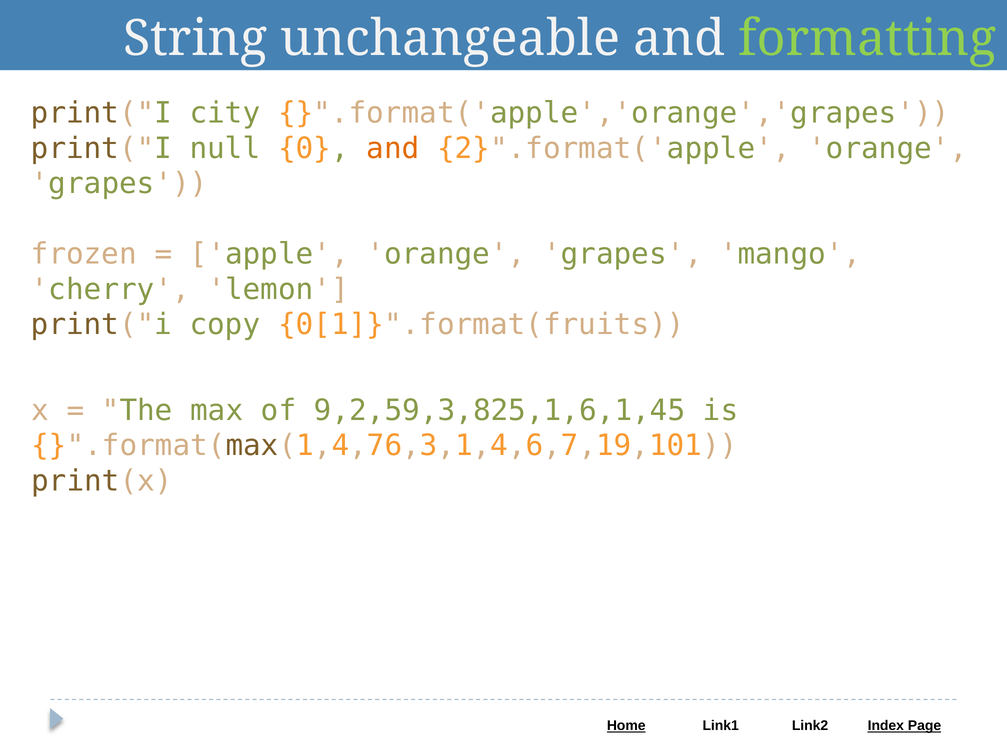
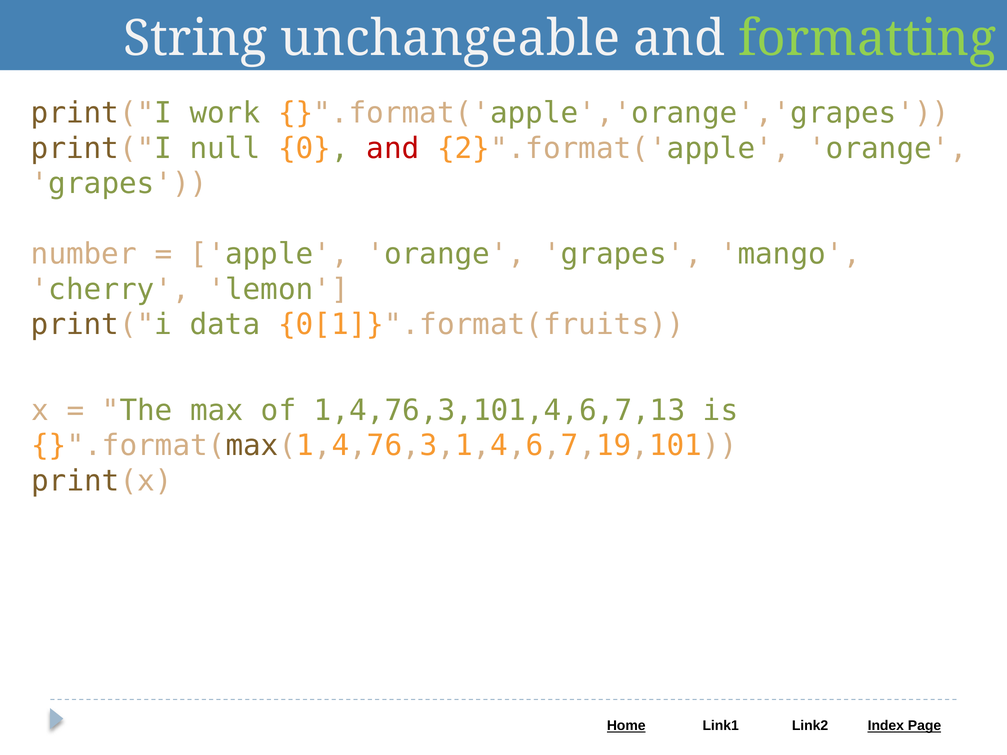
city: city -> work
and at (393, 148) colour: orange -> red
frozen: frozen -> number
copy: copy -> data
9,2,59,3,825,1,6,1,45: 9,2,59,3,825,1,6,1,45 -> 1,4,76,3,101,4,6,7,13
